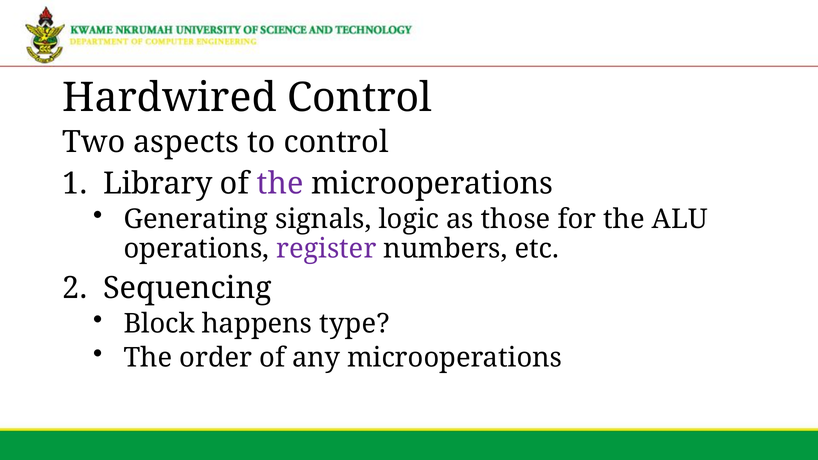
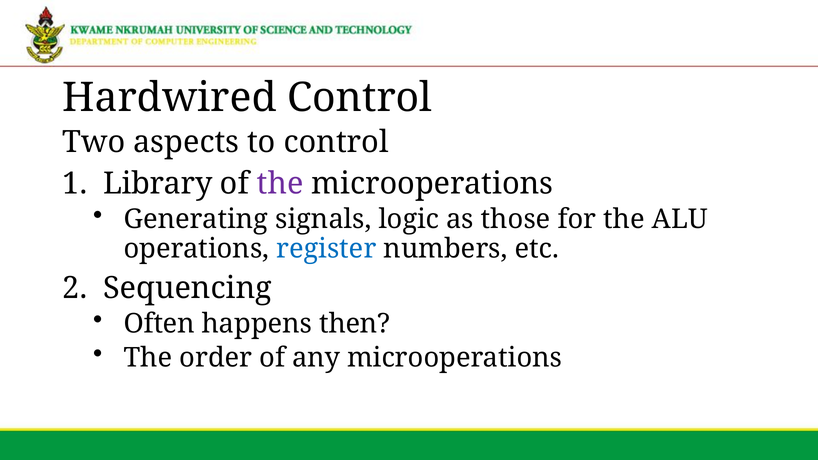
register colour: purple -> blue
Block: Block -> Often
type: type -> then
